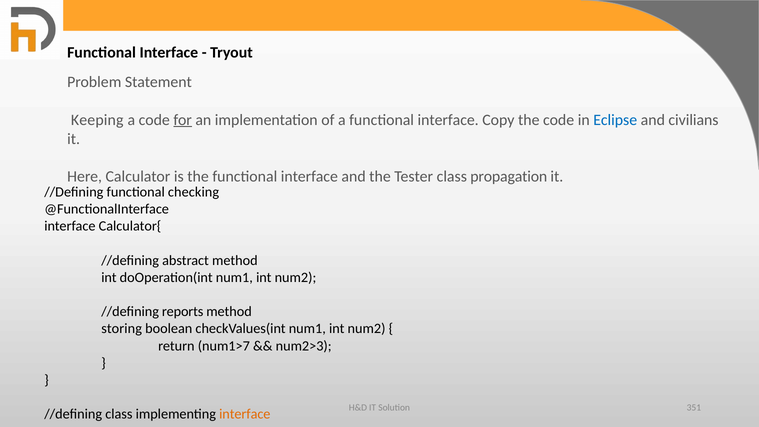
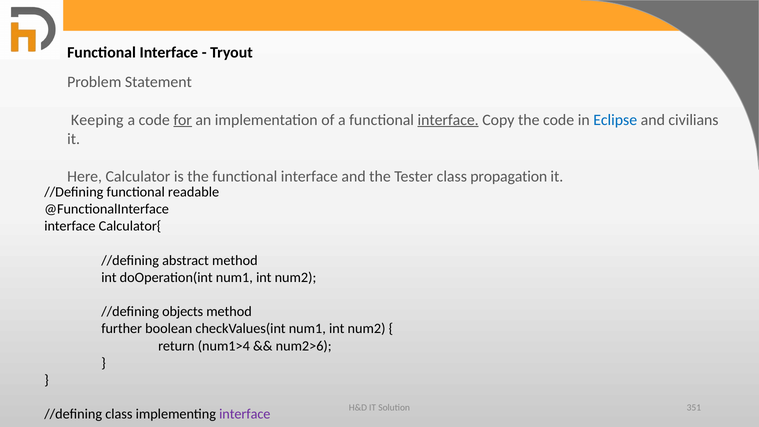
interface at (448, 120) underline: none -> present
checking: checking -> readable
reports: reports -> objects
storing: storing -> further
num1>7: num1>7 -> num1>4
num2>3: num2>3 -> num2>6
interface at (245, 414) colour: orange -> purple
